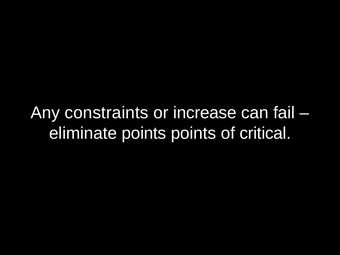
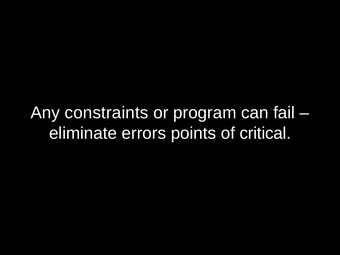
increase: increase -> program
eliminate points: points -> errors
